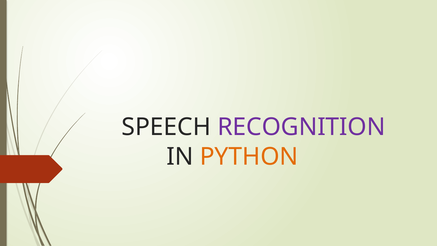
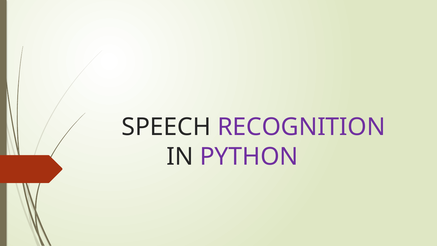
PYTHON colour: orange -> purple
